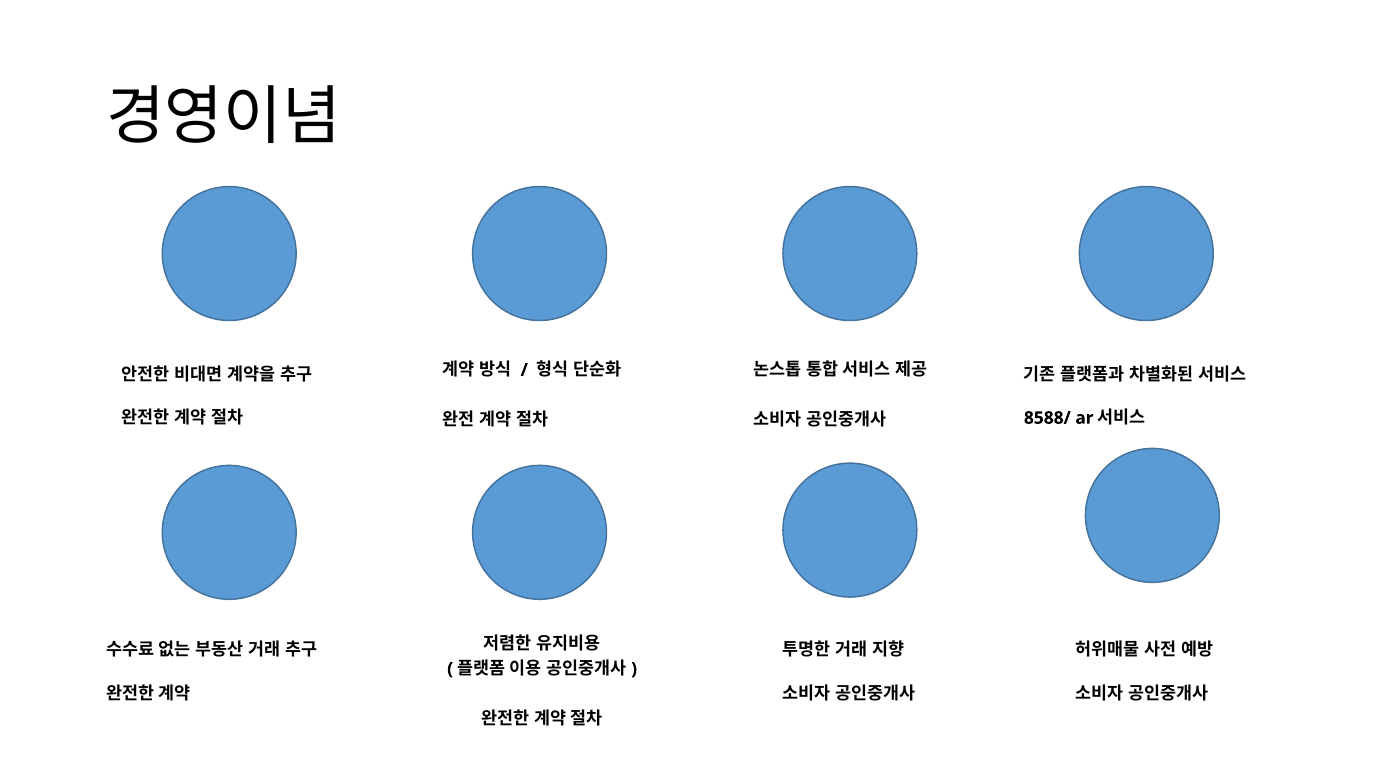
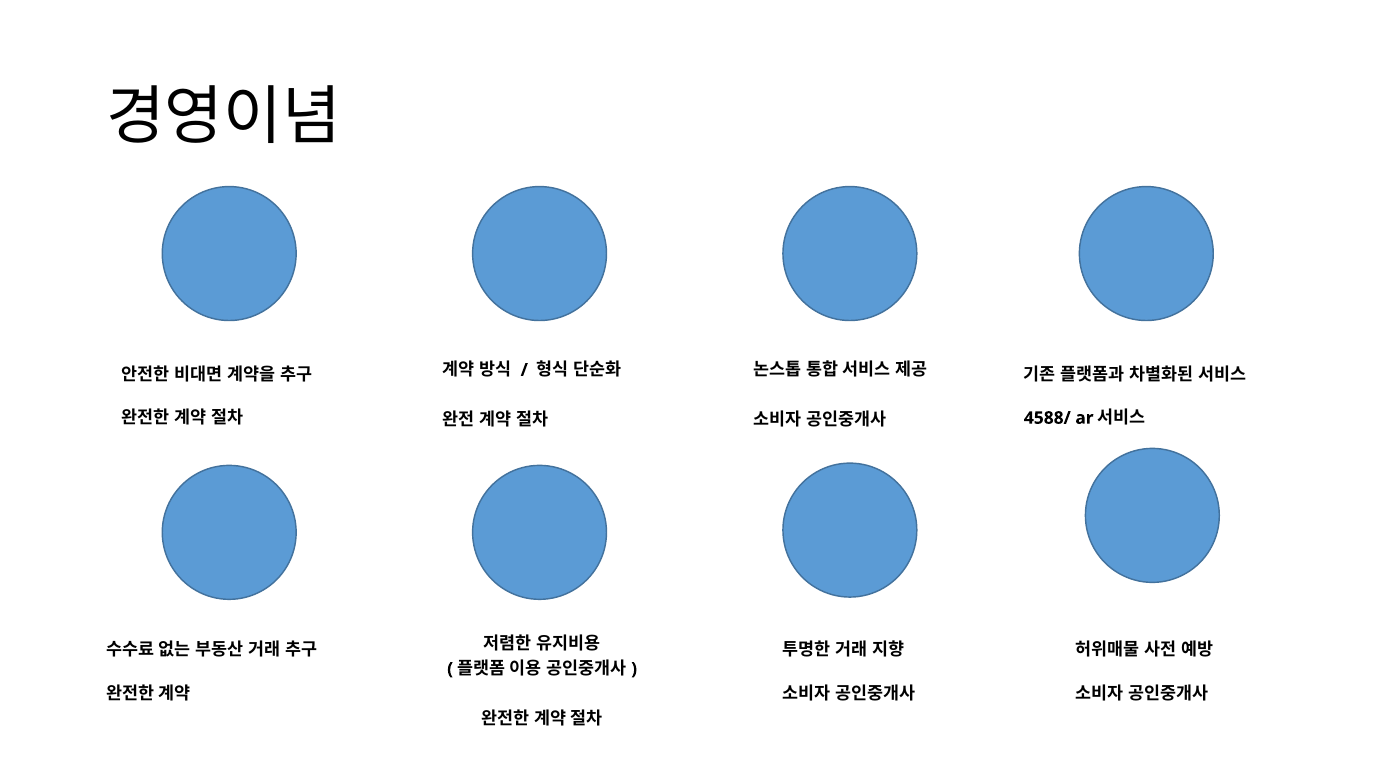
8588/: 8588/ -> 4588/
